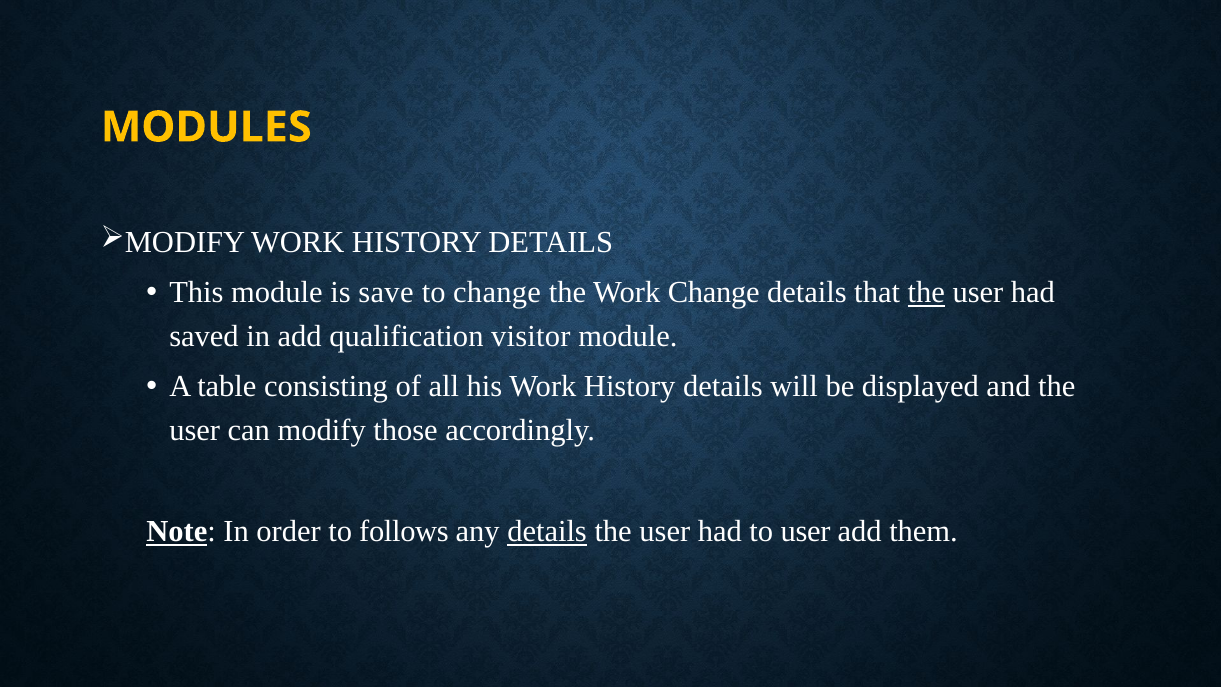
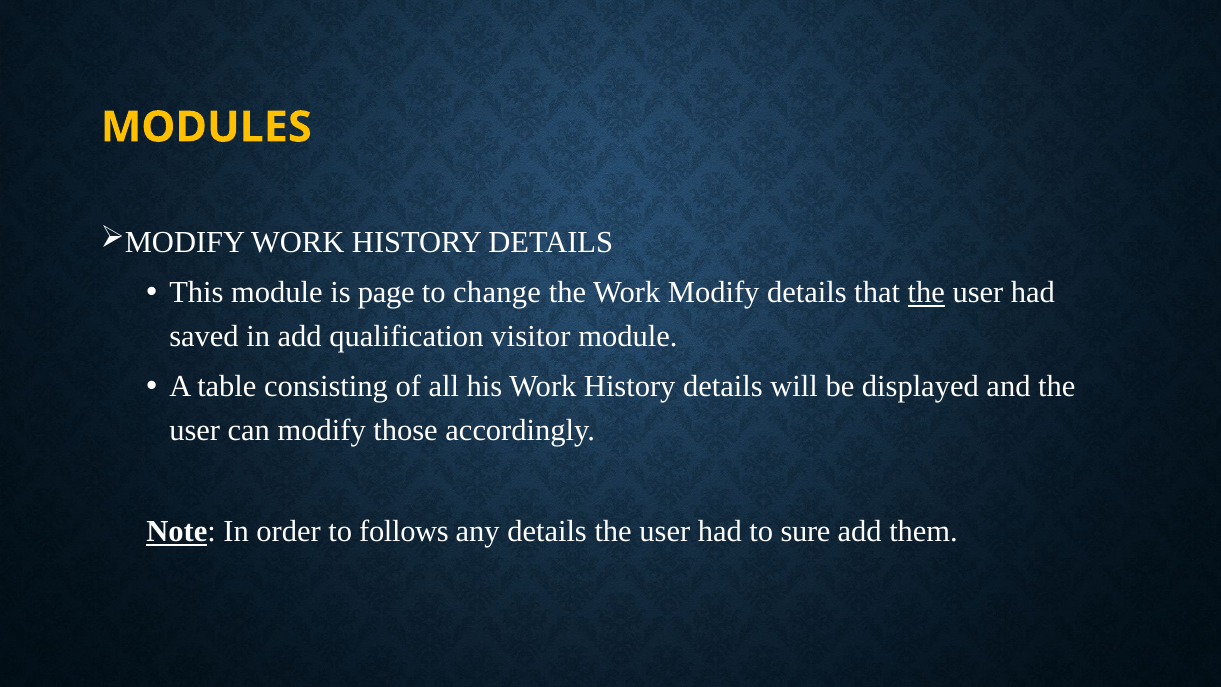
save: save -> page
Work Change: Change -> Modify
details at (547, 531) underline: present -> none
to user: user -> sure
